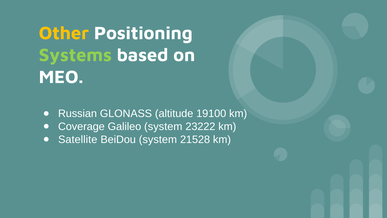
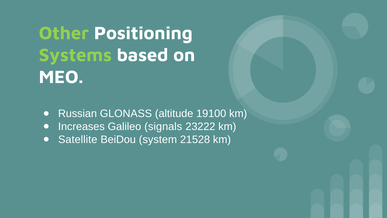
Other colour: yellow -> light green
Coverage: Coverage -> Increases
Galileo system: system -> signals
